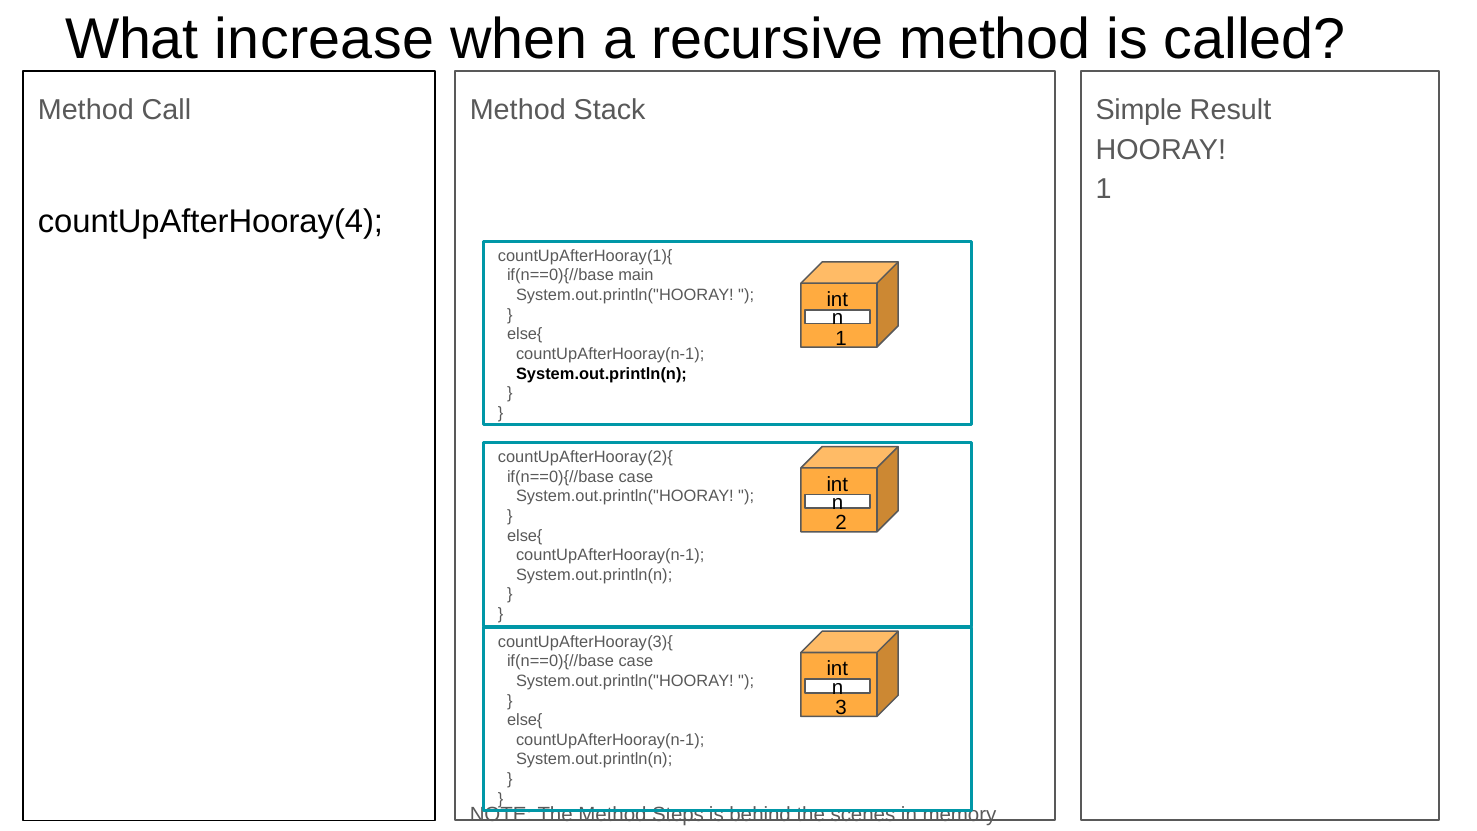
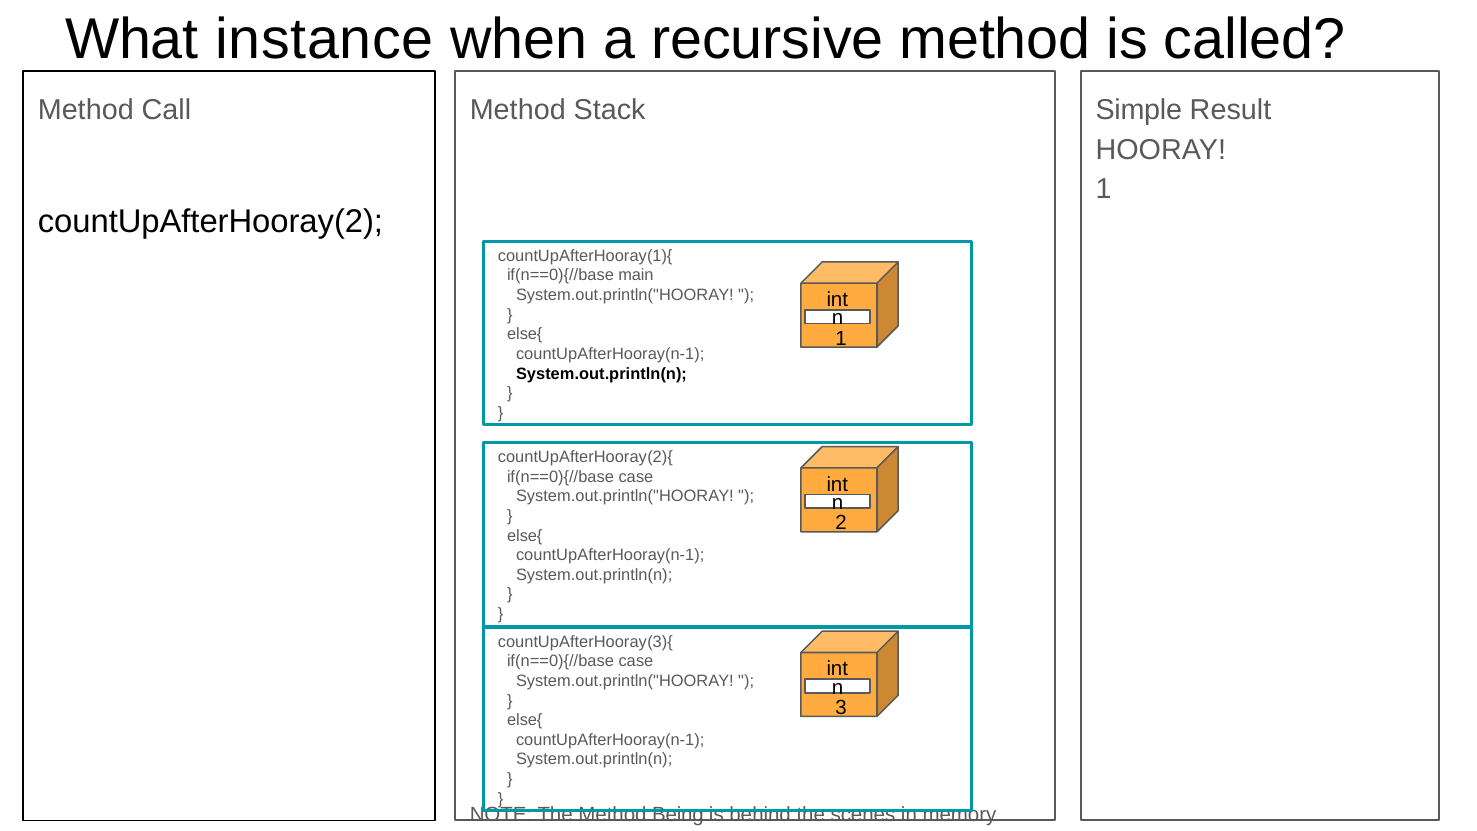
increase: increase -> instance
countUpAfterHooray(4: countUpAfterHooray(4 -> countUpAfterHooray(2
Steps: Steps -> Being
